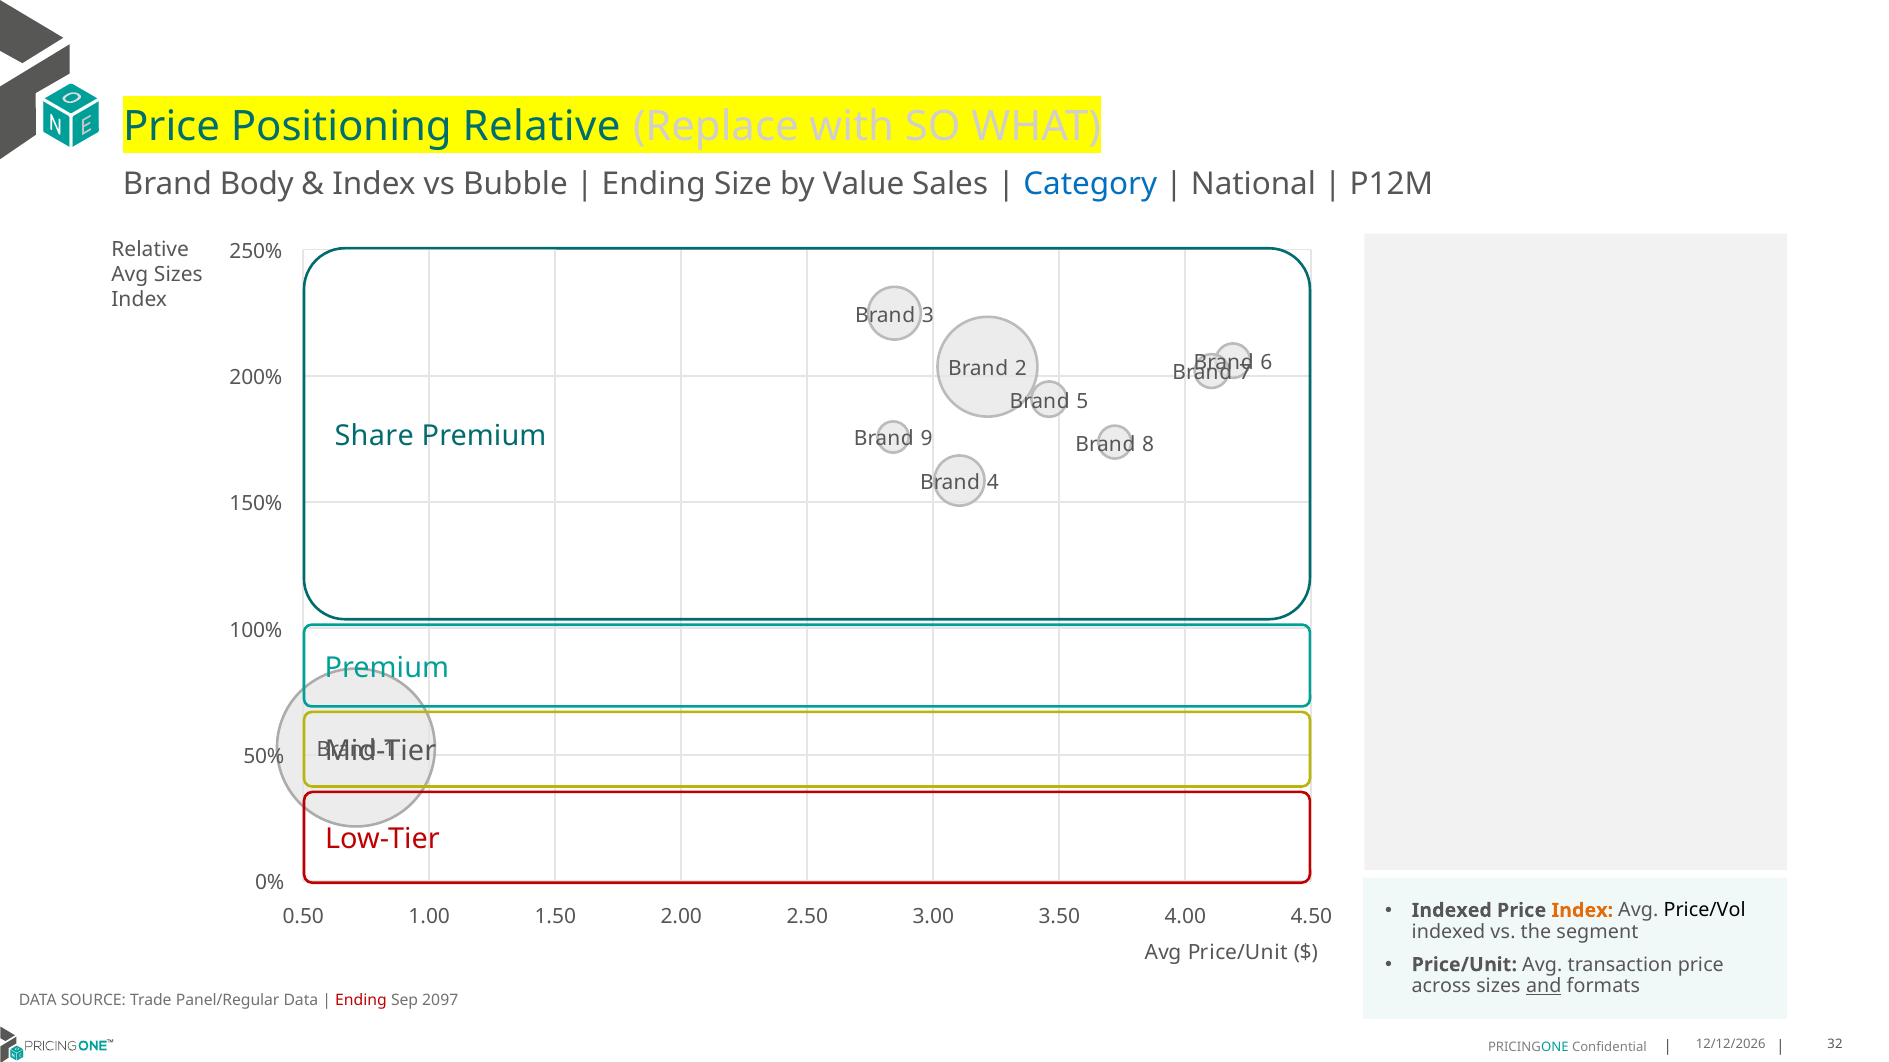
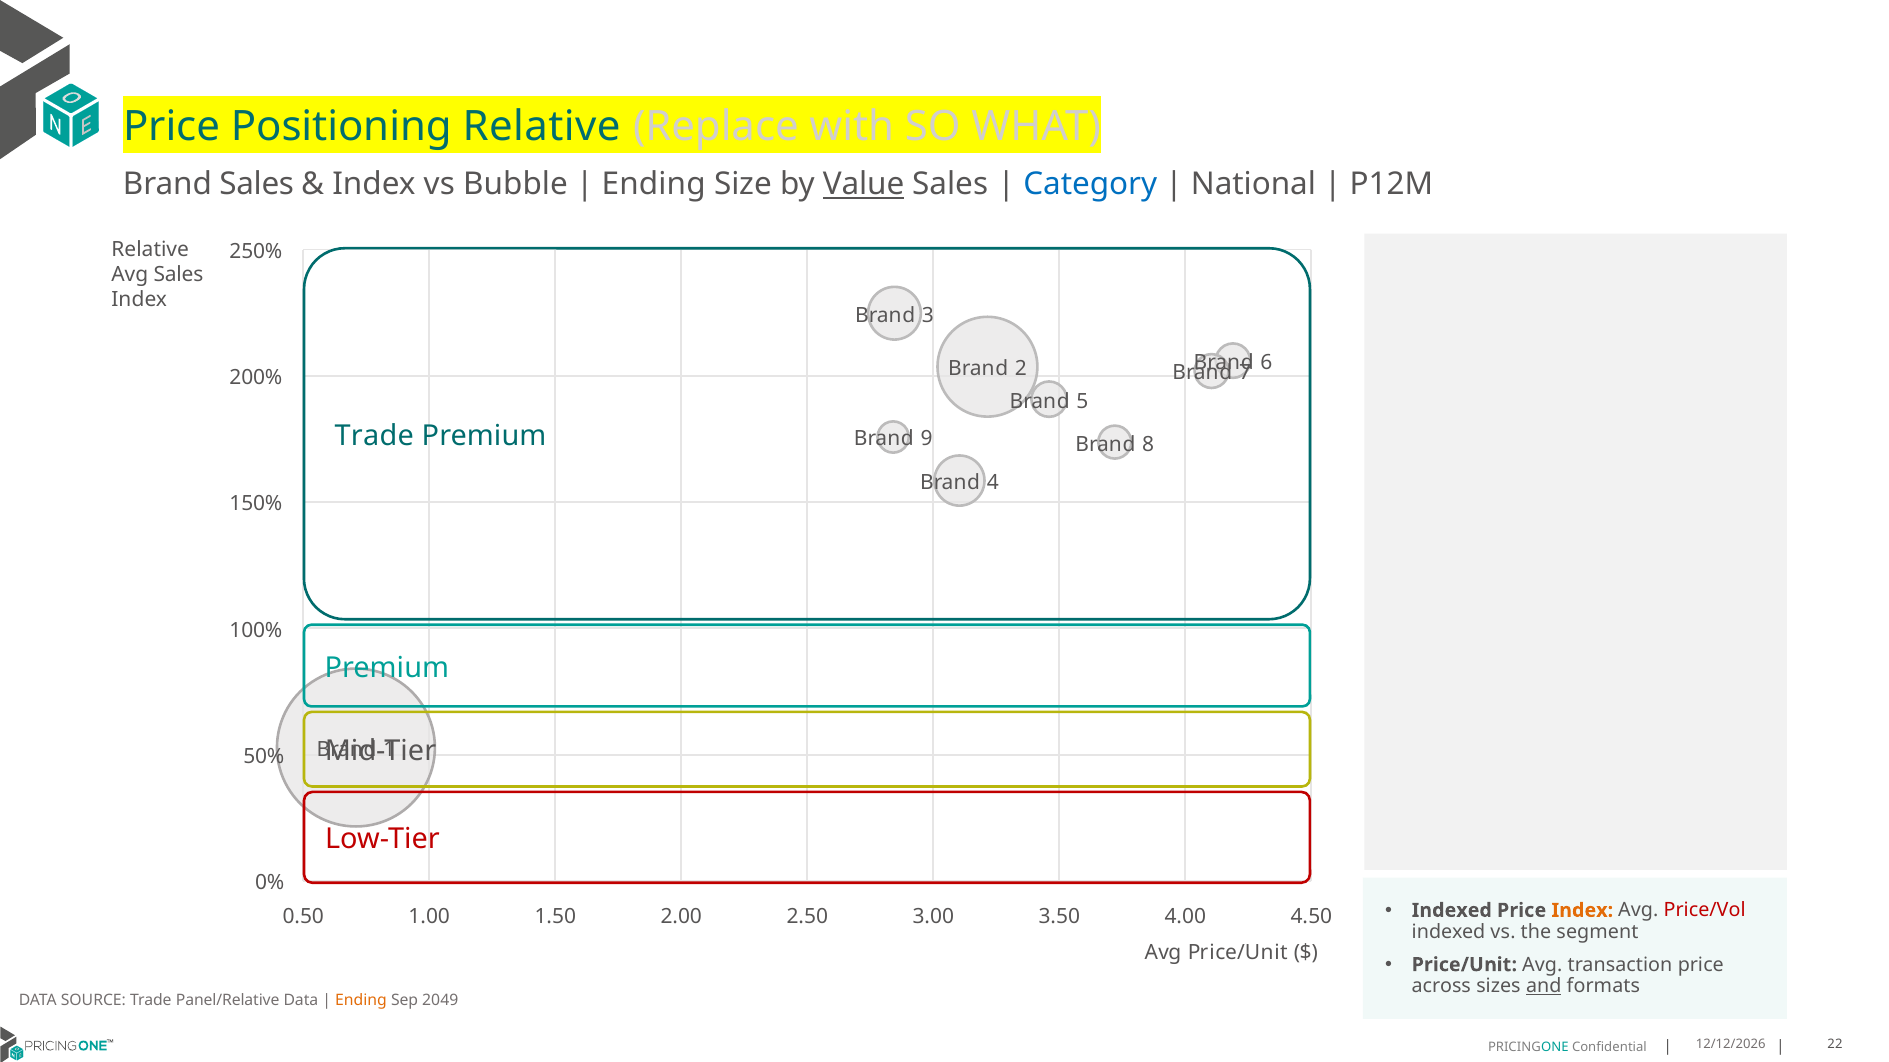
Brand Body: Body -> Sales
Value underline: none -> present
Avg Sizes: Sizes -> Sales
Share at (374, 436): Share -> Trade
Price/Vol colour: black -> red
Panel/Regular: Panel/Regular -> Panel/Relative
Ending at (361, 1001) colour: red -> orange
2097: 2097 -> 2049
32: 32 -> 22
